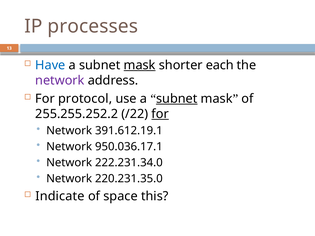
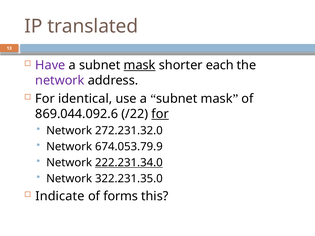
processes: processes -> translated
Have colour: blue -> purple
protocol: protocol -> identical
subnet at (177, 99) underline: present -> none
255.255.252.2: 255.255.252.2 -> 869.044.092.6
391.612.19.1: 391.612.19.1 -> 272.231.32.0
950.036.17.1: 950.036.17.1 -> 674.053.79.9
222.231.34.0 underline: none -> present
220.231.35.0: 220.231.35.0 -> 322.231.35.0
space: space -> forms
